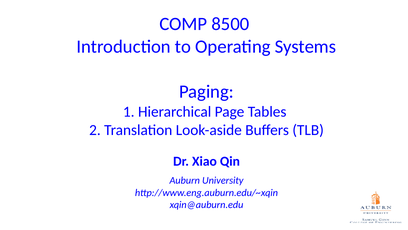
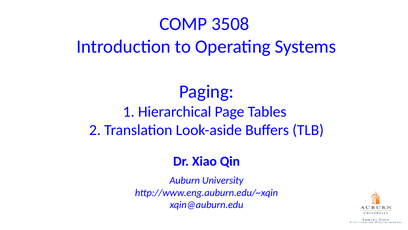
8500: 8500 -> 3508
